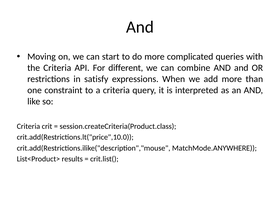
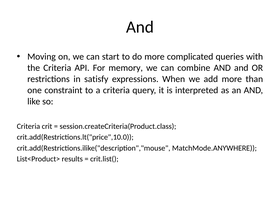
different: different -> memory
